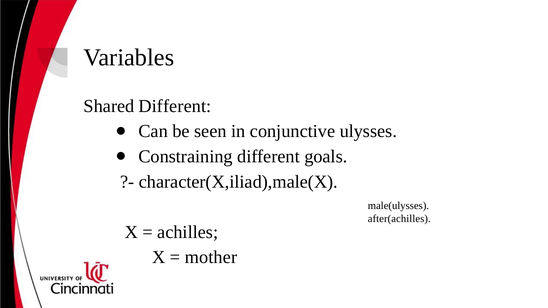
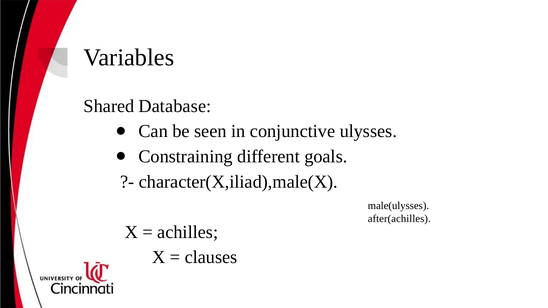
Shared Different: Different -> Database
mother: mother -> clauses
